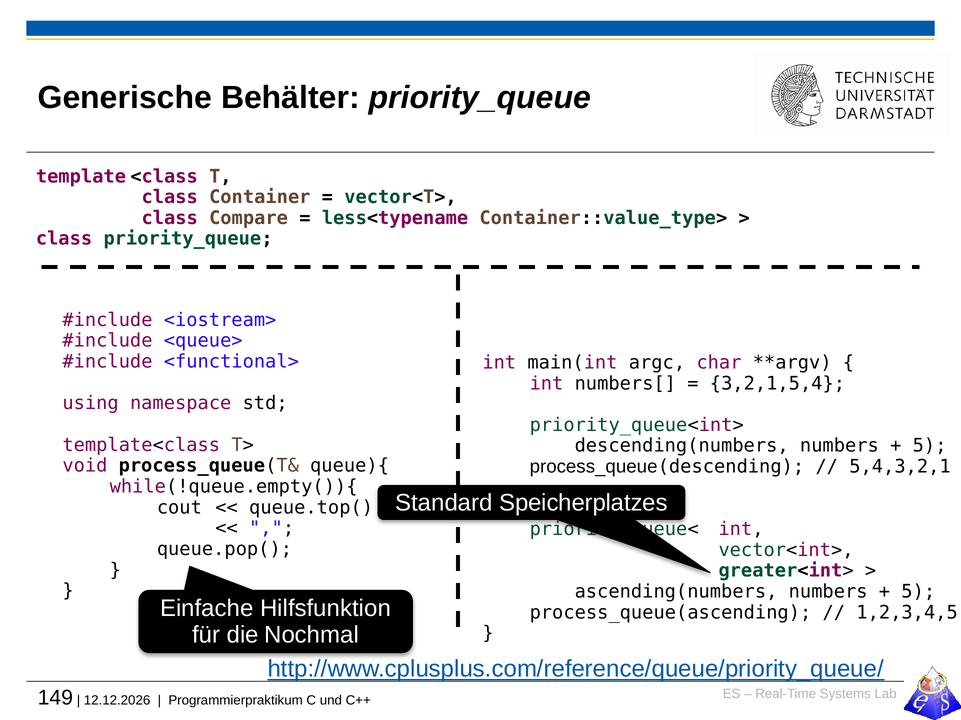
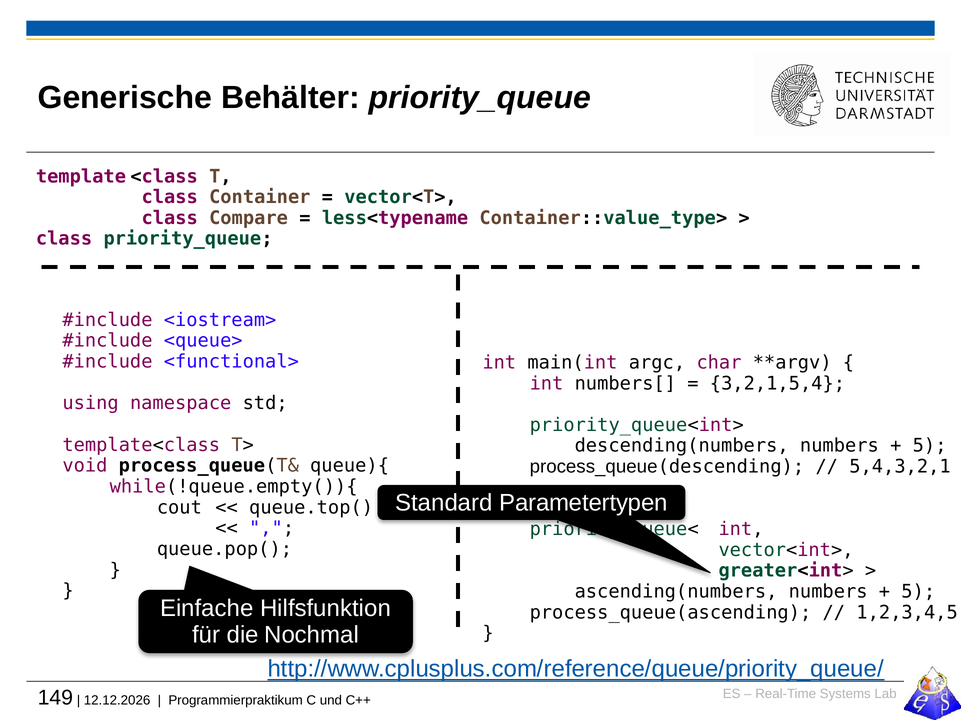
Speicherplatzes: Speicherplatzes -> Parametertypen
